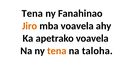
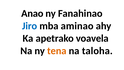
Tena at (32, 13): Tena -> Anao
Jiro colour: orange -> blue
mba voavela: voavela -> aminao
